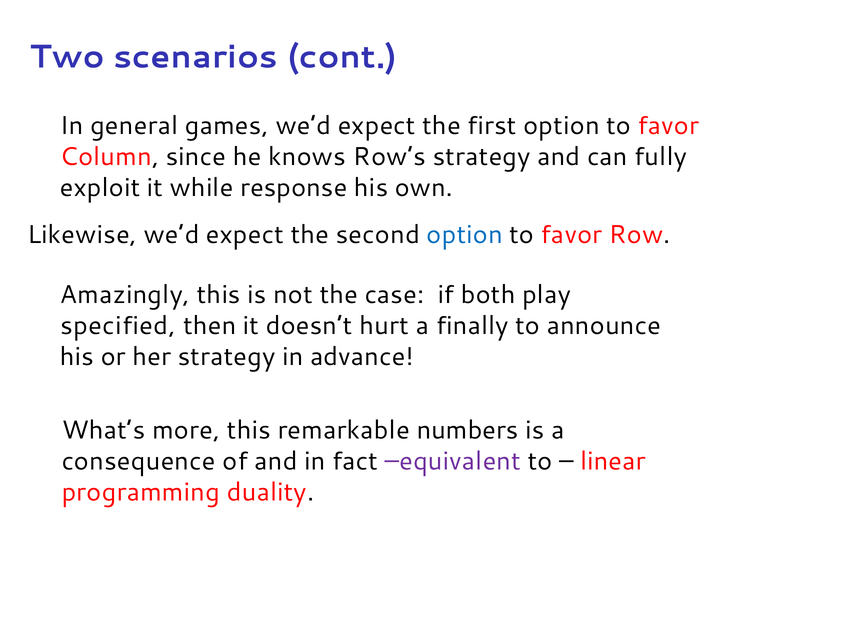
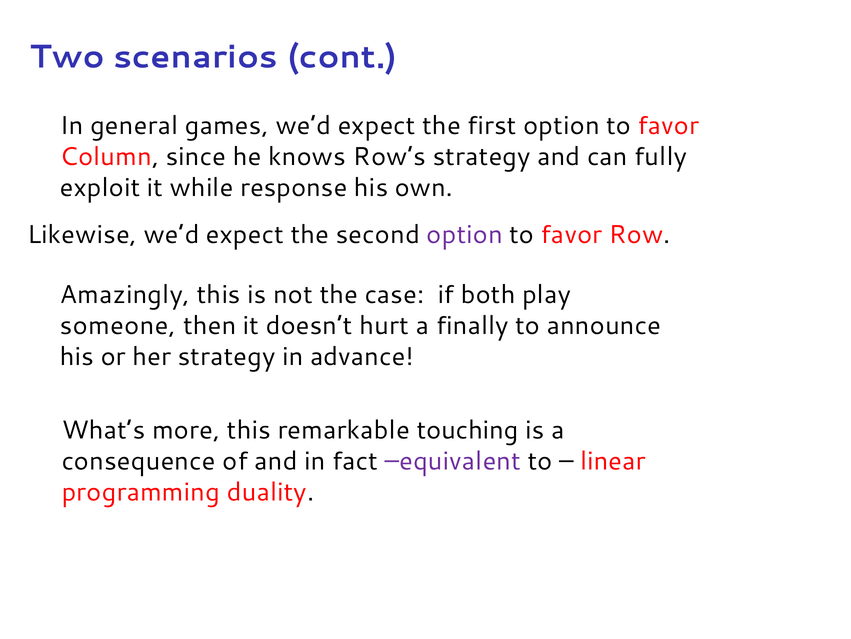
option at (465, 235) colour: blue -> purple
speciﬁed: speciﬁed -> someone
numbers: numbers -> touching
